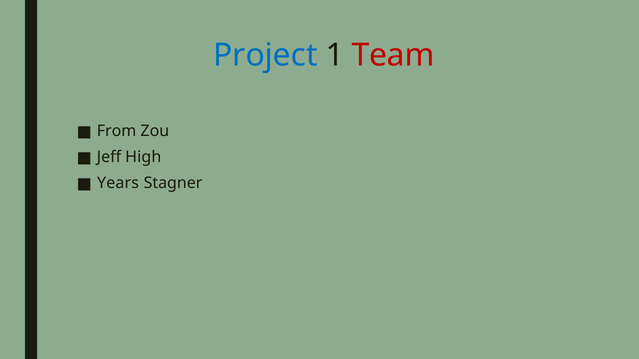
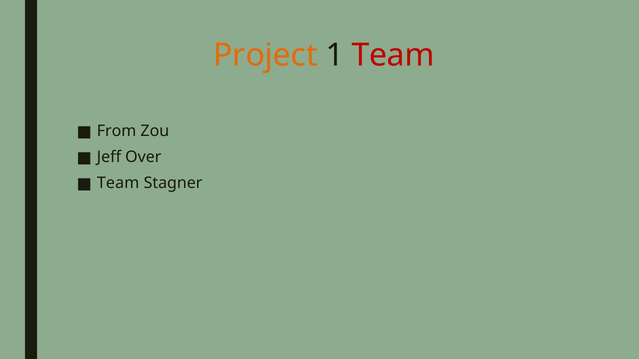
Project colour: blue -> orange
High: High -> Over
Years at (118, 183): Years -> Team
